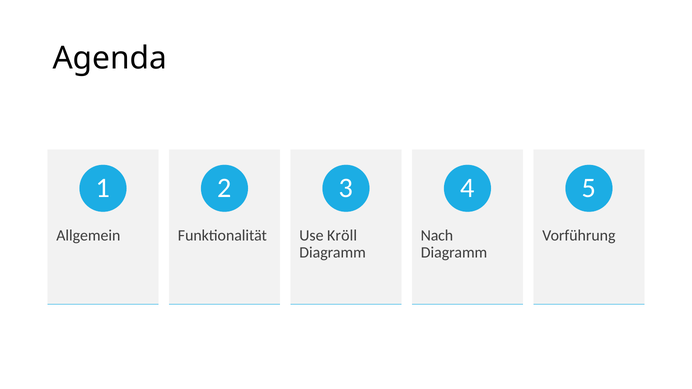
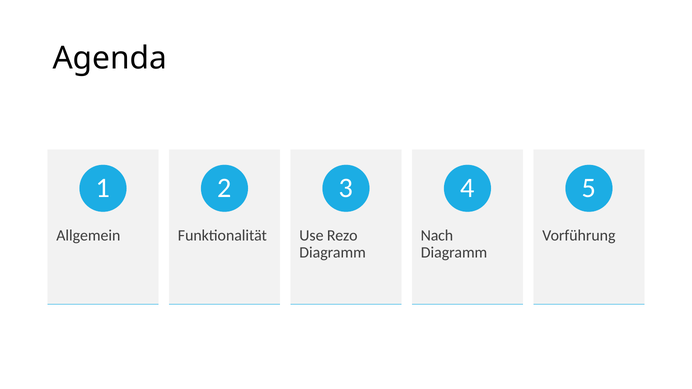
Kröll: Kröll -> Rezo
